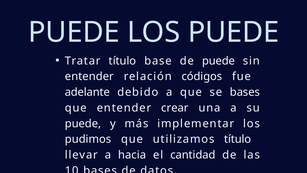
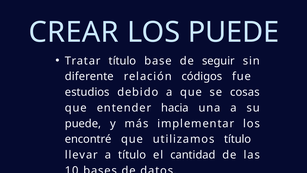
PUEDE at (74, 32): PUEDE -> CREAR
de puede: puede -> seguir
entender at (89, 76): entender -> diferente
adelante: adelante -> estudios
se bases: bases -> cosas
crear: crear -> hacia
pudimos: pudimos -> encontré
a hacia: hacia -> título
